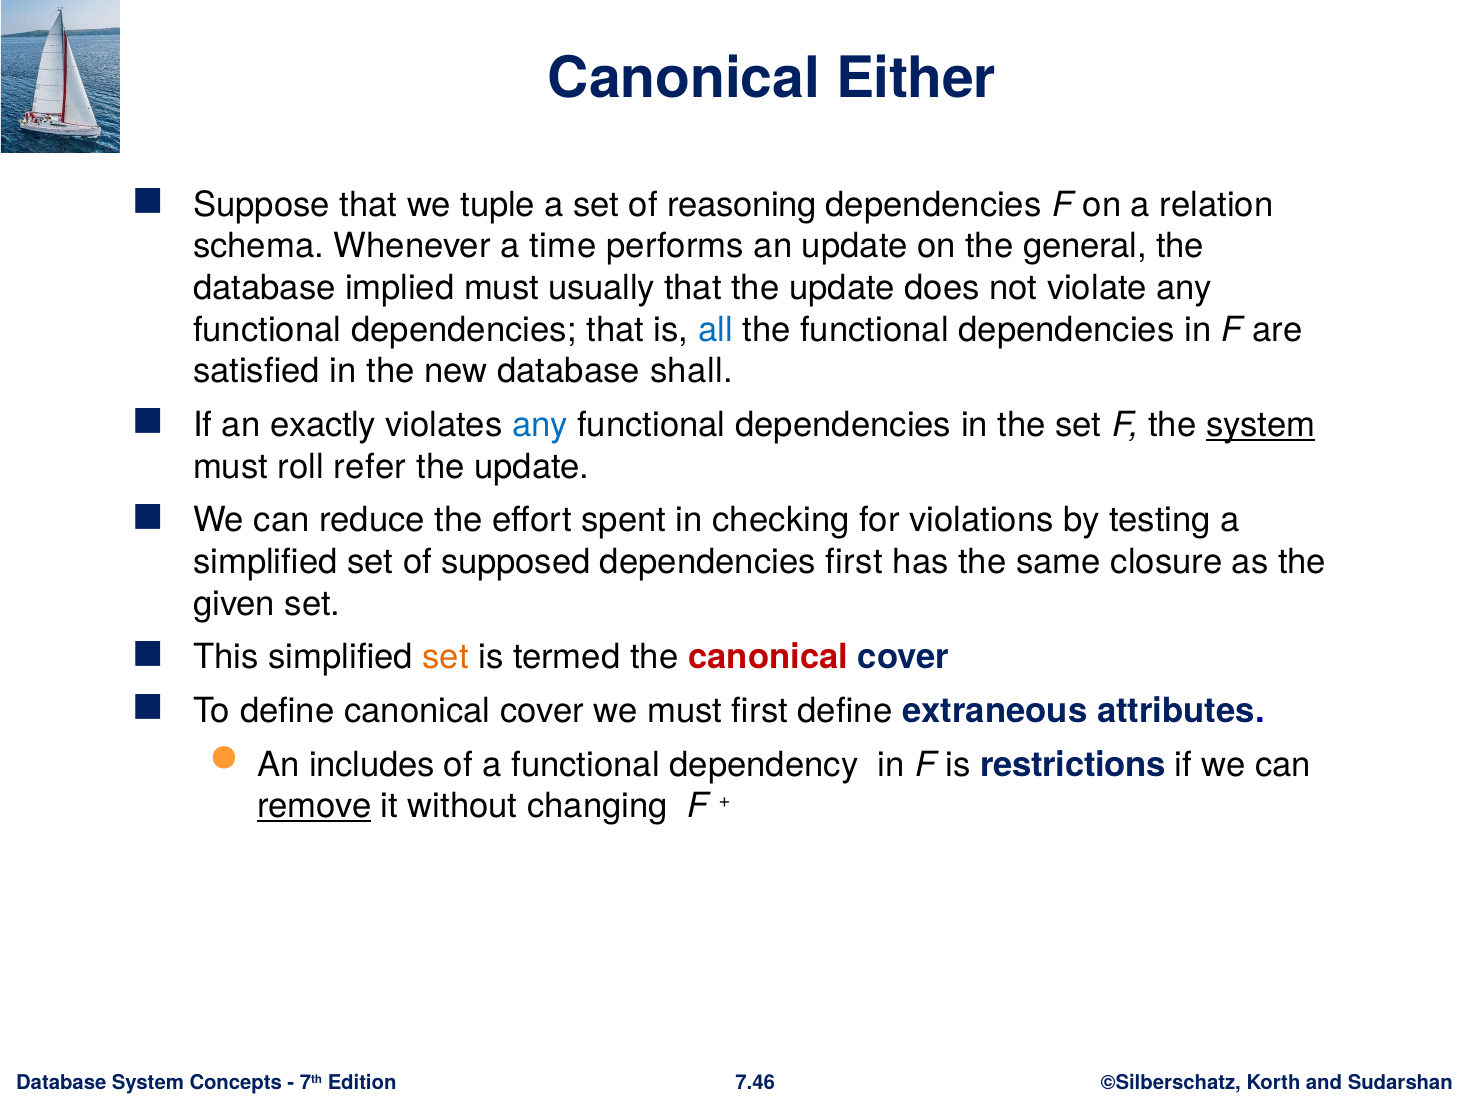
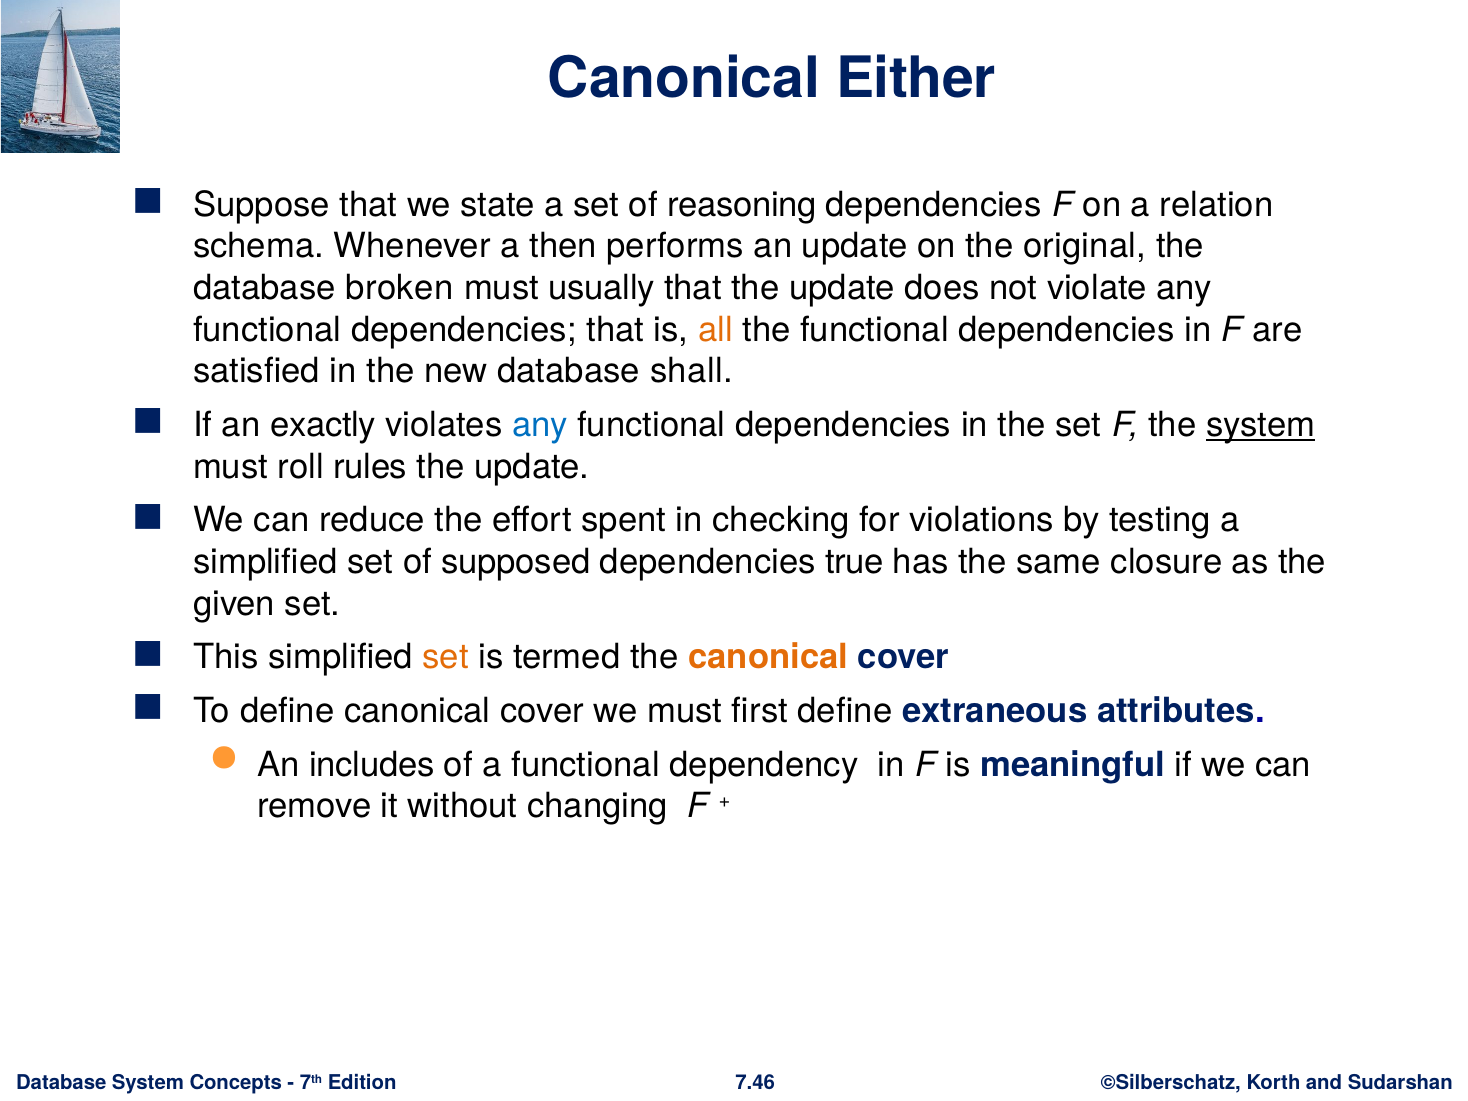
tuple: tuple -> state
time: time -> then
general: general -> original
implied: implied -> broken
all colour: blue -> orange
refer: refer -> rules
dependencies first: first -> true
canonical at (768, 657) colour: red -> orange
restrictions: restrictions -> meaningful
remove underline: present -> none
